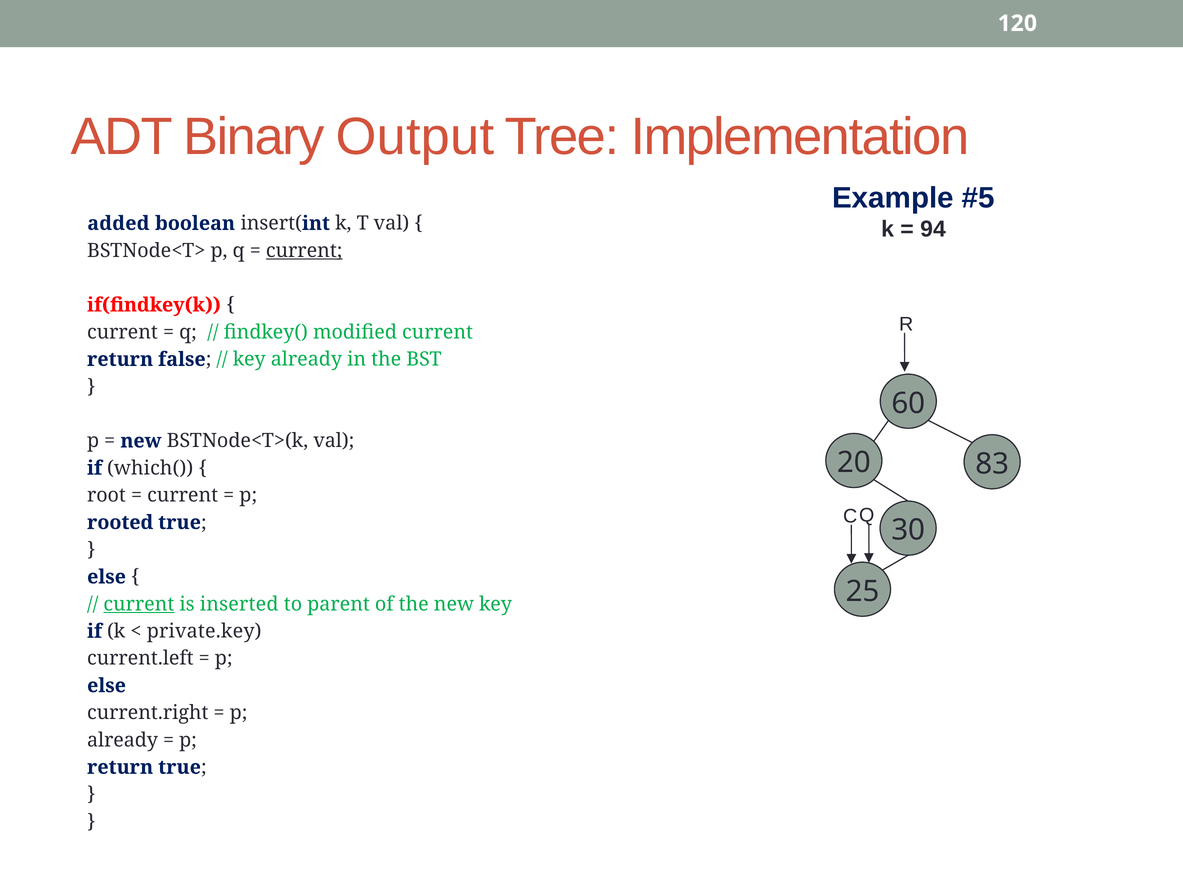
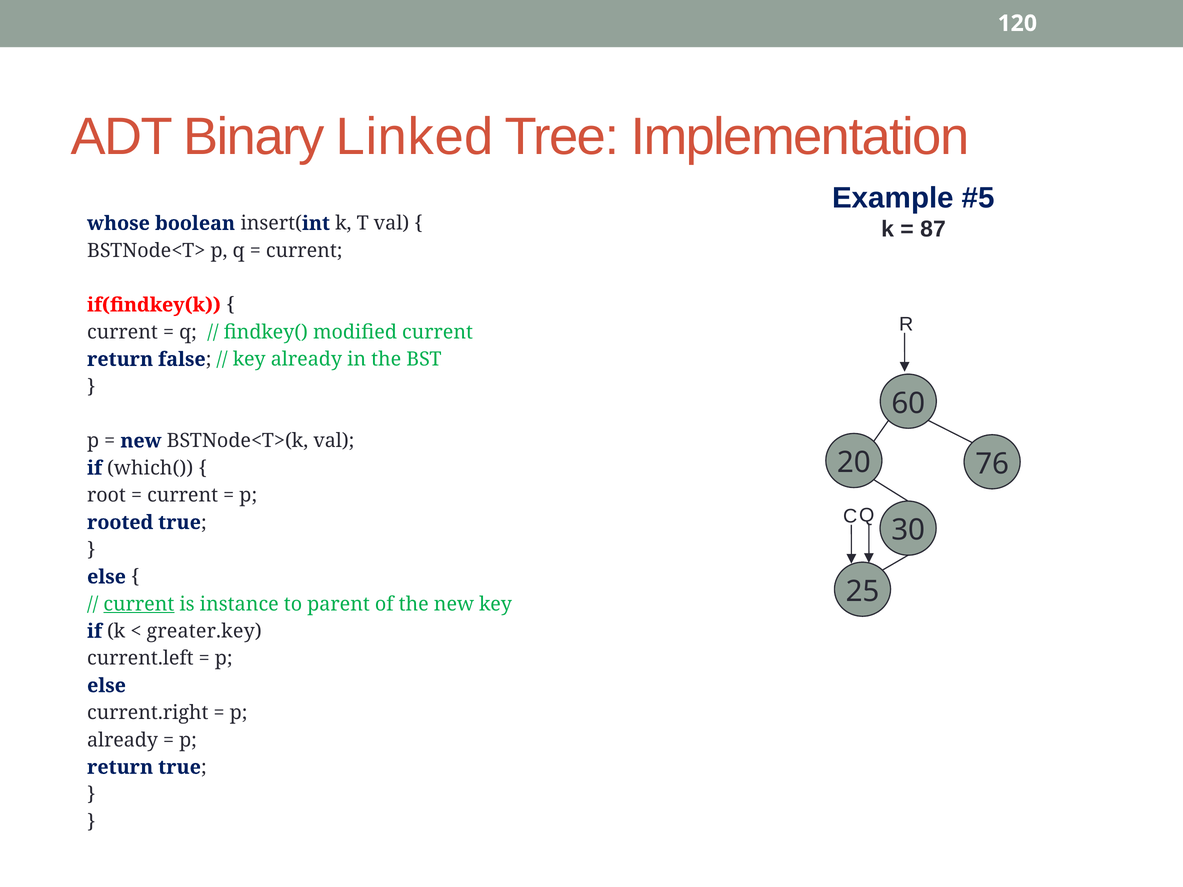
Output: Output -> Linked
added: added -> whose
94: 94 -> 87
current at (304, 251) underline: present -> none
83: 83 -> 76
inserted: inserted -> instance
private.key: private.key -> greater.key
